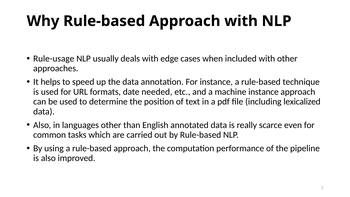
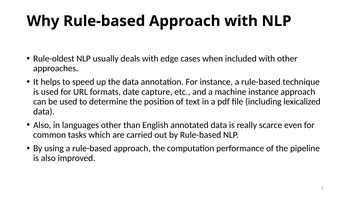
Rule-usage: Rule-usage -> Rule-oldest
needed: needed -> capture
